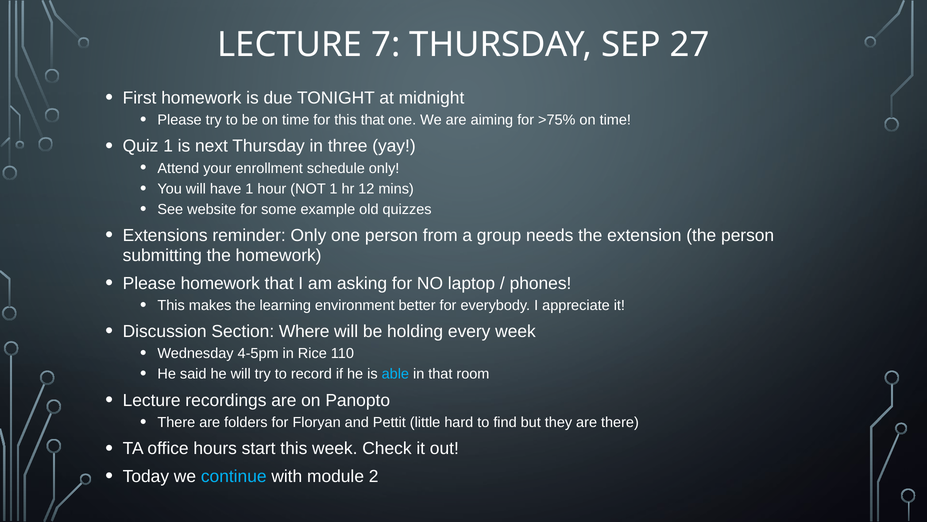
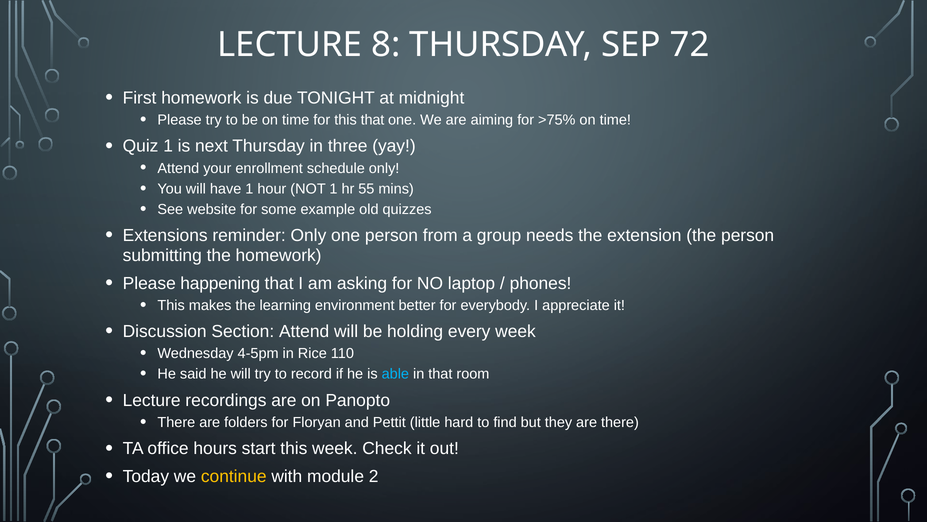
7: 7 -> 8
27: 27 -> 72
12: 12 -> 55
Please homework: homework -> happening
Section Where: Where -> Attend
continue colour: light blue -> yellow
